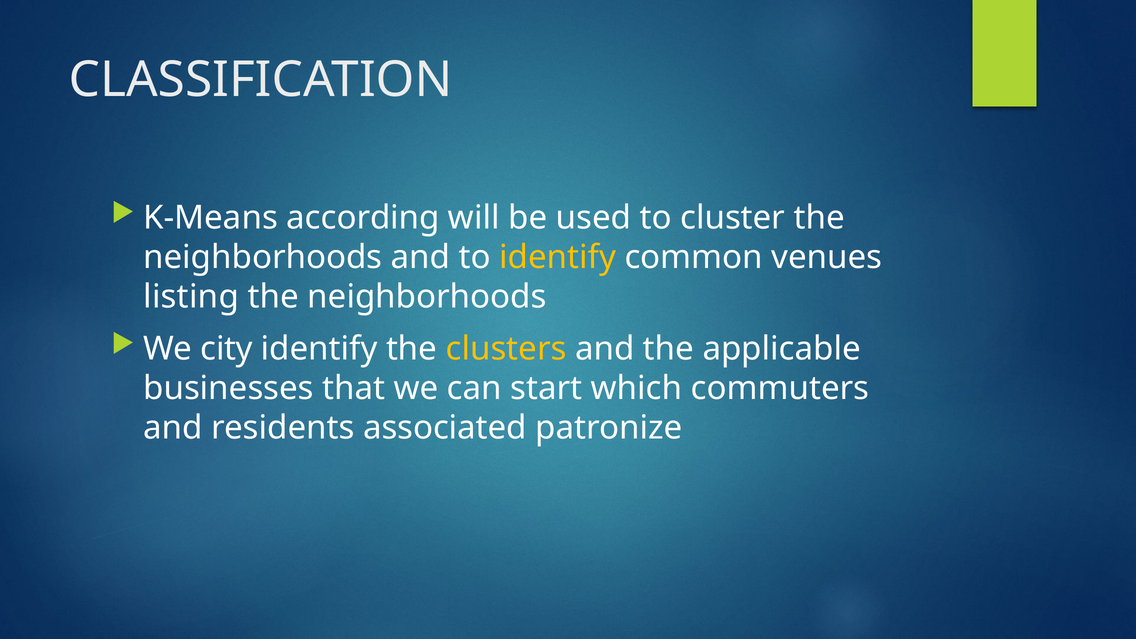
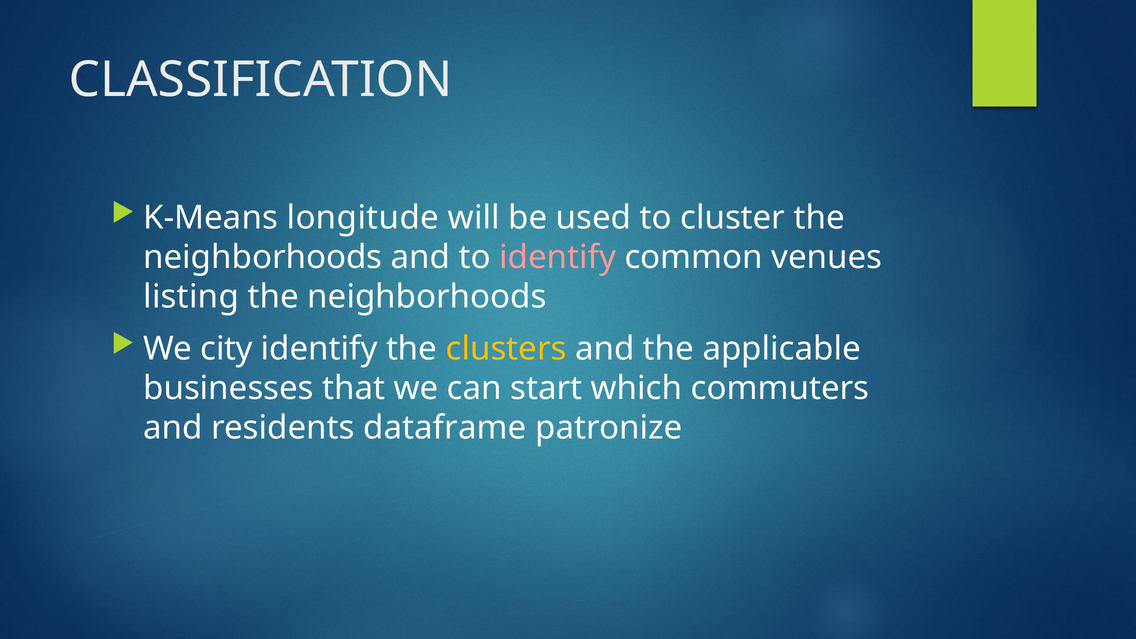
according: according -> longitude
identify at (558, 257) colour: yellow -> pink
associated: associated -> dataframe
